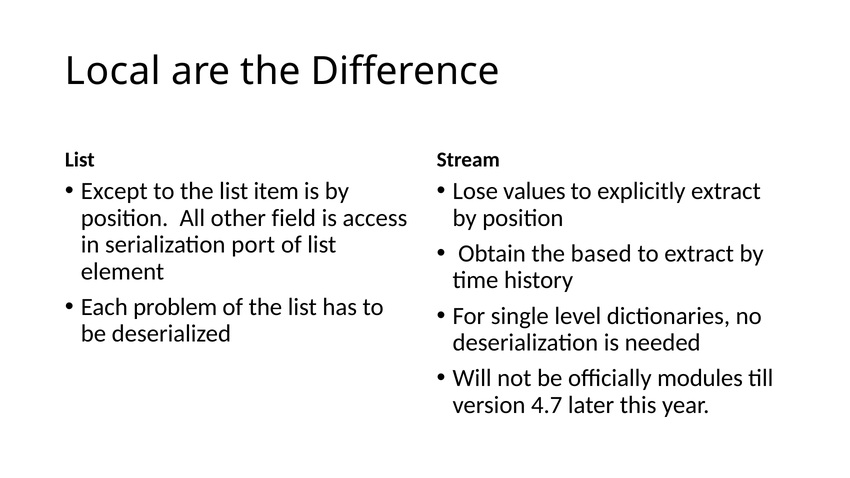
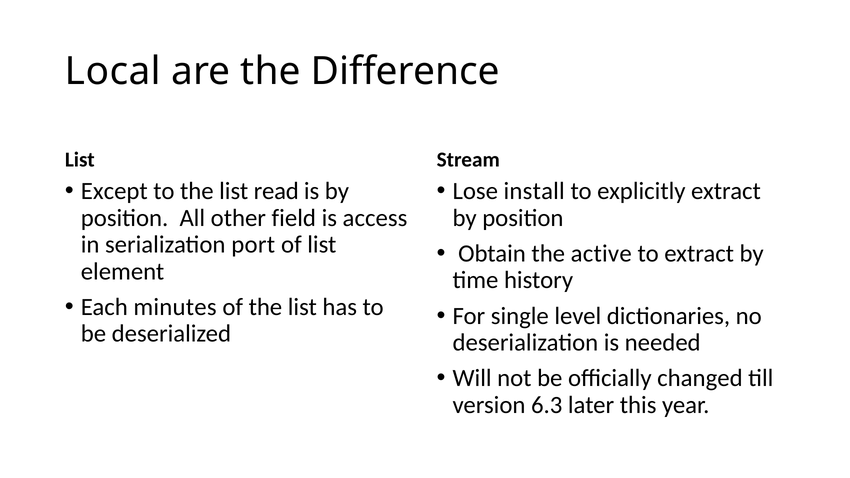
item: item -> read
values: values -> install
based: based -> active
problem: problem -> minutes
modules: modules -> changed
4.7: 4.7 -> 6.3
